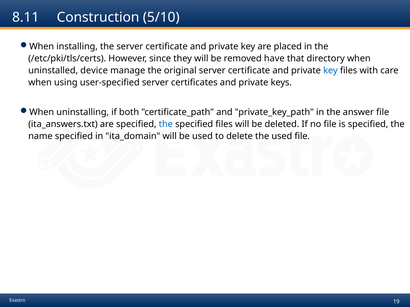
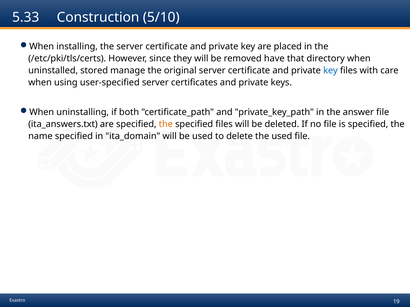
8.11: 8.11 -> 5.33
device: device -> stored
the at (166, 124) colour: blue -> orange
